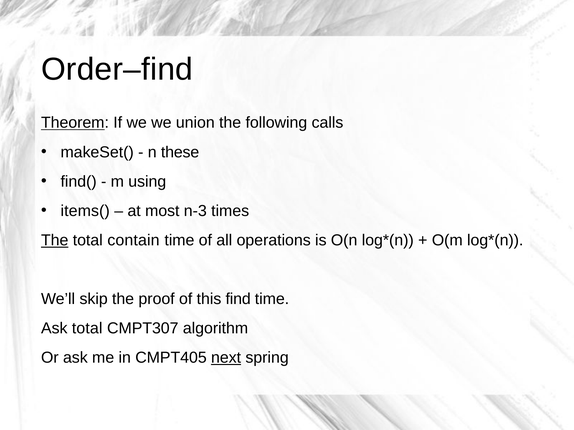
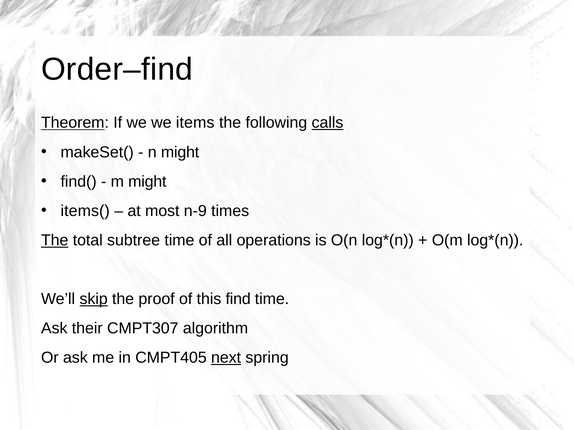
union: union -> items
calls underline: none -> present
n these: these -> might
m using: using -> might
n-3: n-3 -> n-9
contain: contain -> subtree
skip underline: none -> present
Ask total: total -> their
